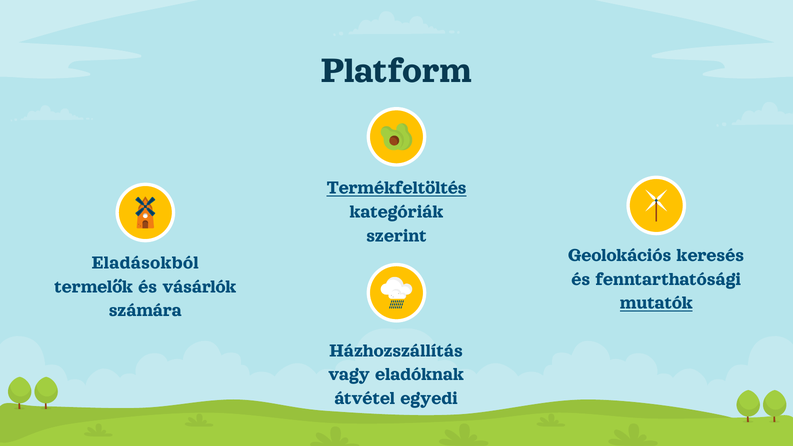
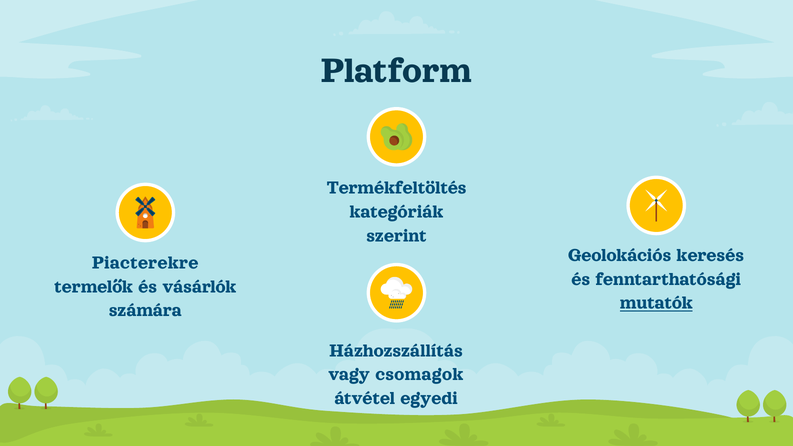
Termékfeltöltés underline: present -> none
Eladásokból: Eladásokból -> Piacterekre
eladóknak: eladóknak -> csomagok
